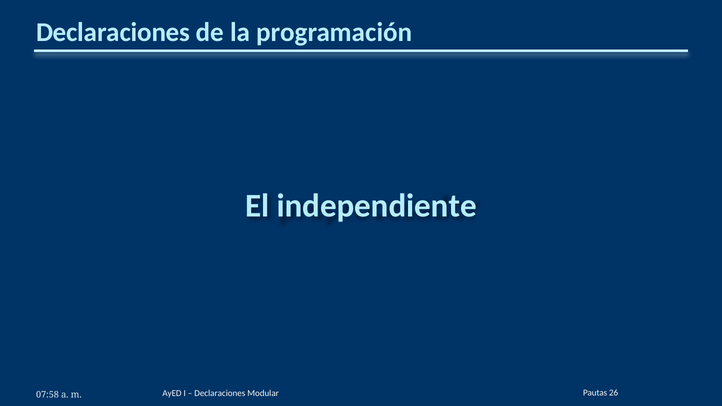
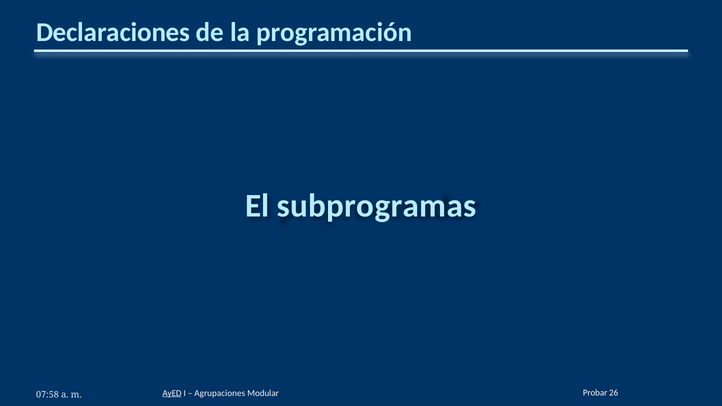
independiente: independiente -> subprogramas
Pautas: Pautas -> Probar
AyED underline: none -> present
Declaraciones at (220, 393): Declaraciones -> Agrupaciones
